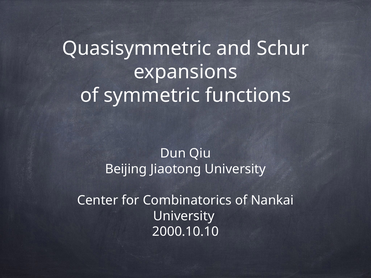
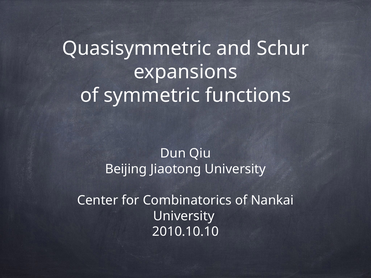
2000.10.10: 2000.10.10 -> 2010.10.10
